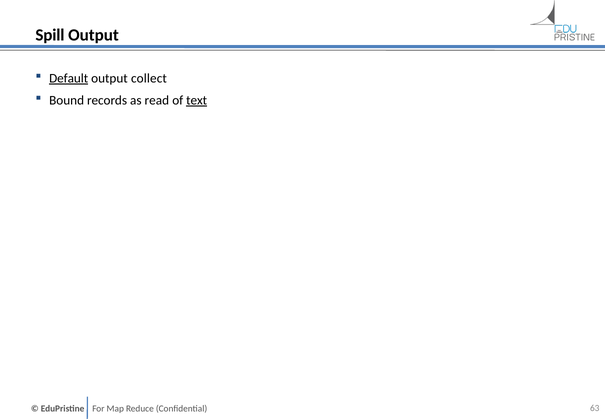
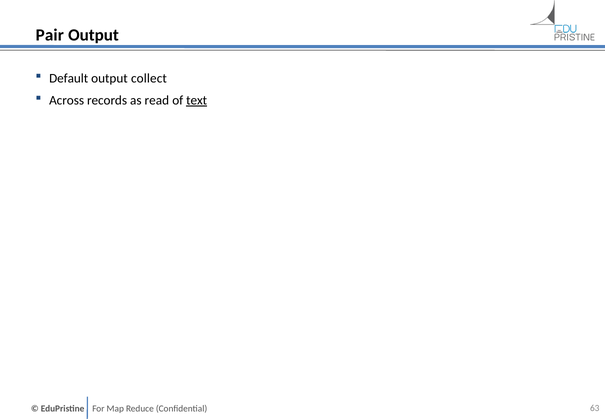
Spill: Spill -> Pair
Default underline: present -> none
Bound: Bound -> Across
